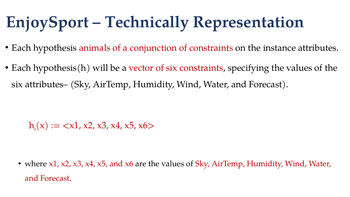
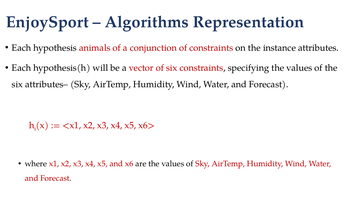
Technically: Technically -> Algorithms
